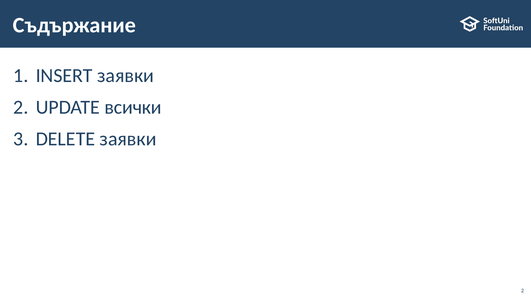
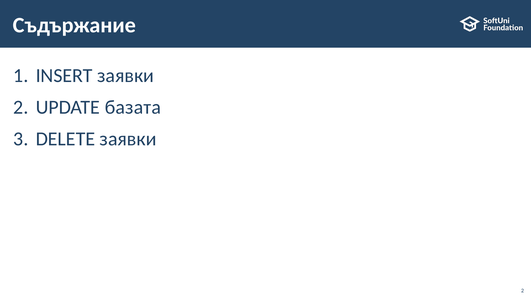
всички: всички -> базата
